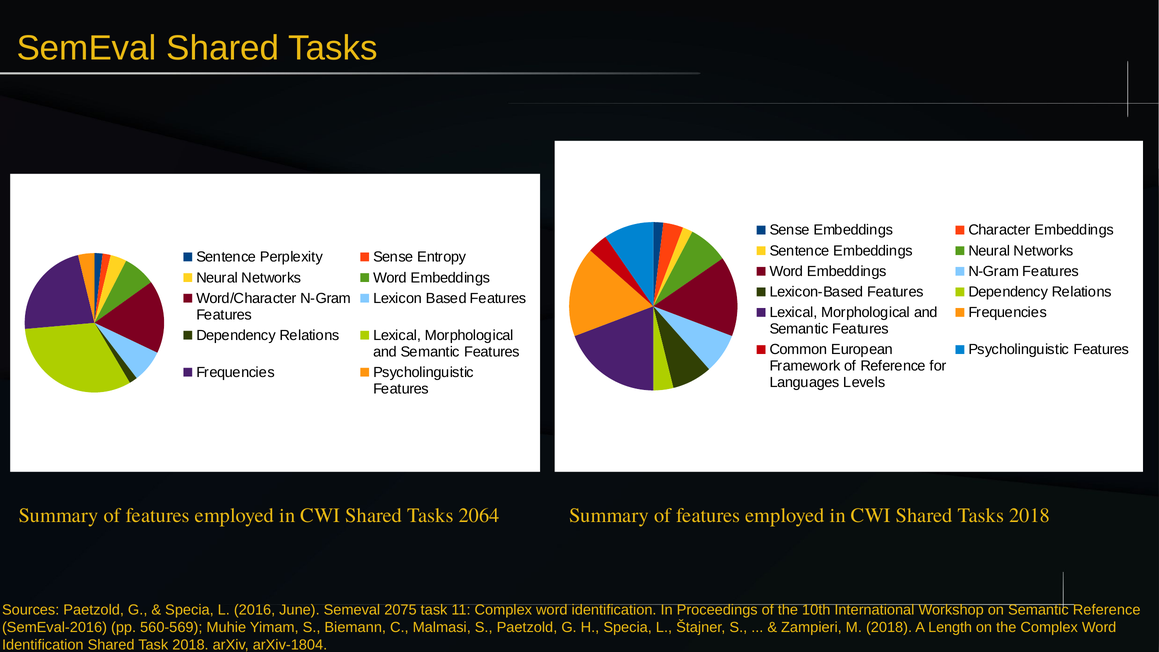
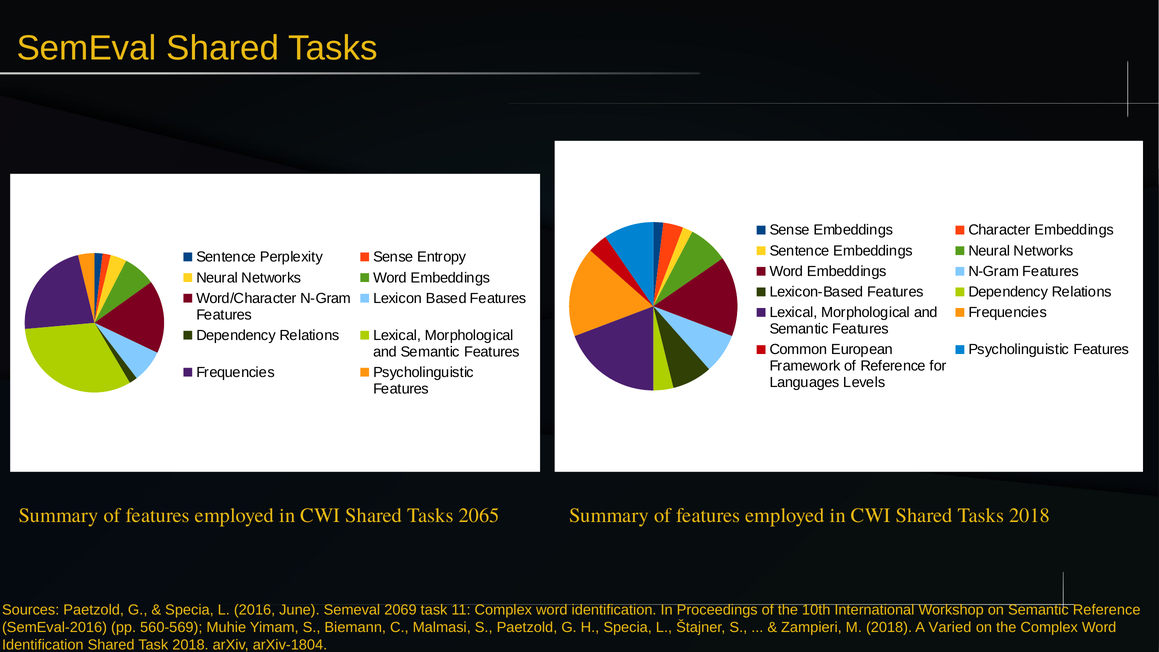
2064: 2064 -> 2065
2075: 2075 -> 2069
Length: Length -> Varied
